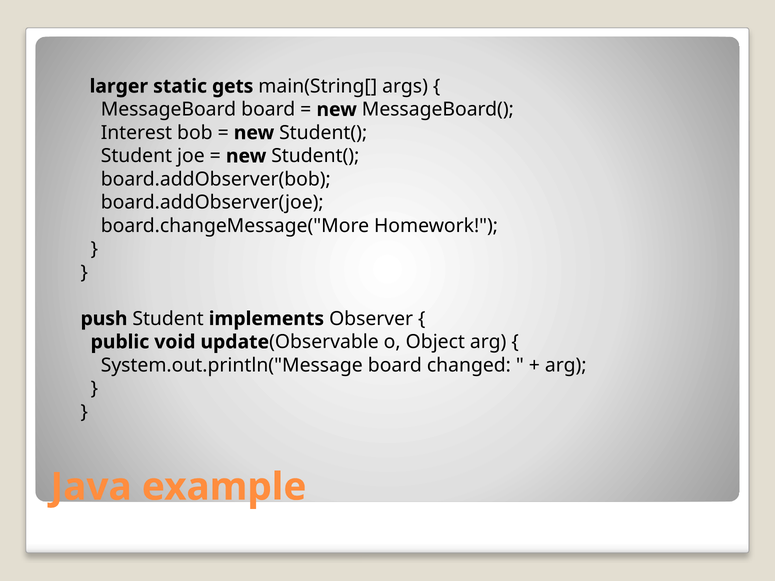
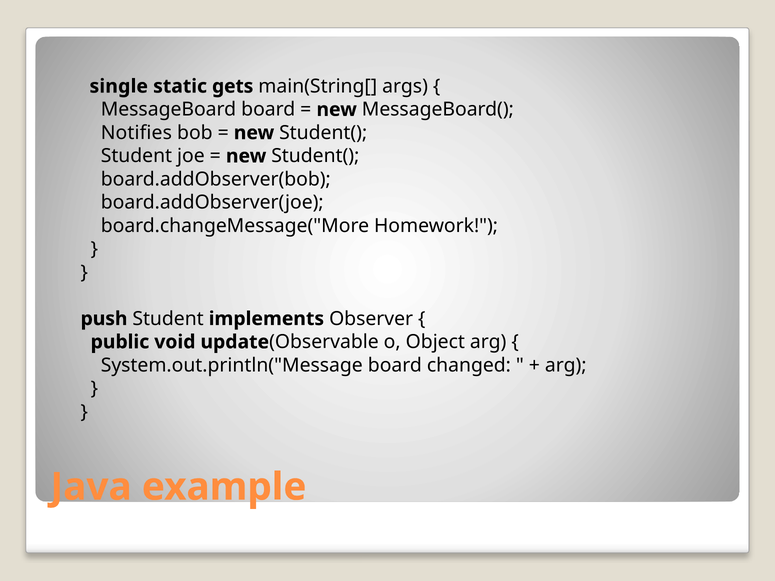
larger: larger -> single
Interest: Interest -> Notifies
